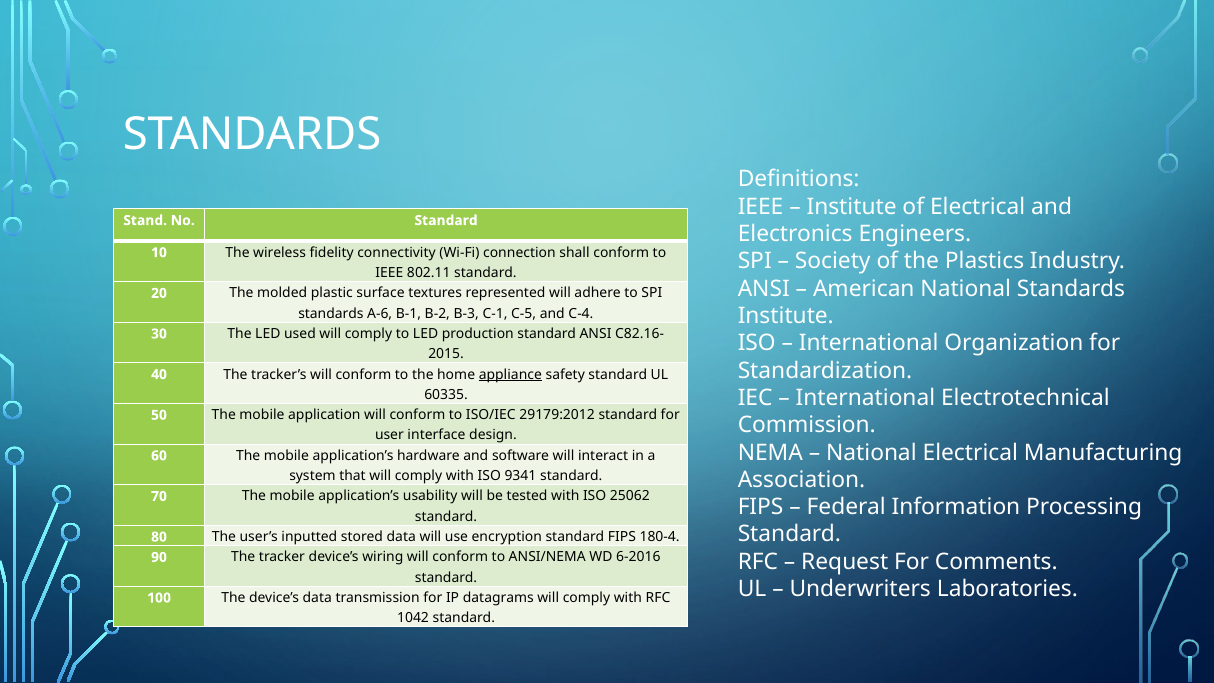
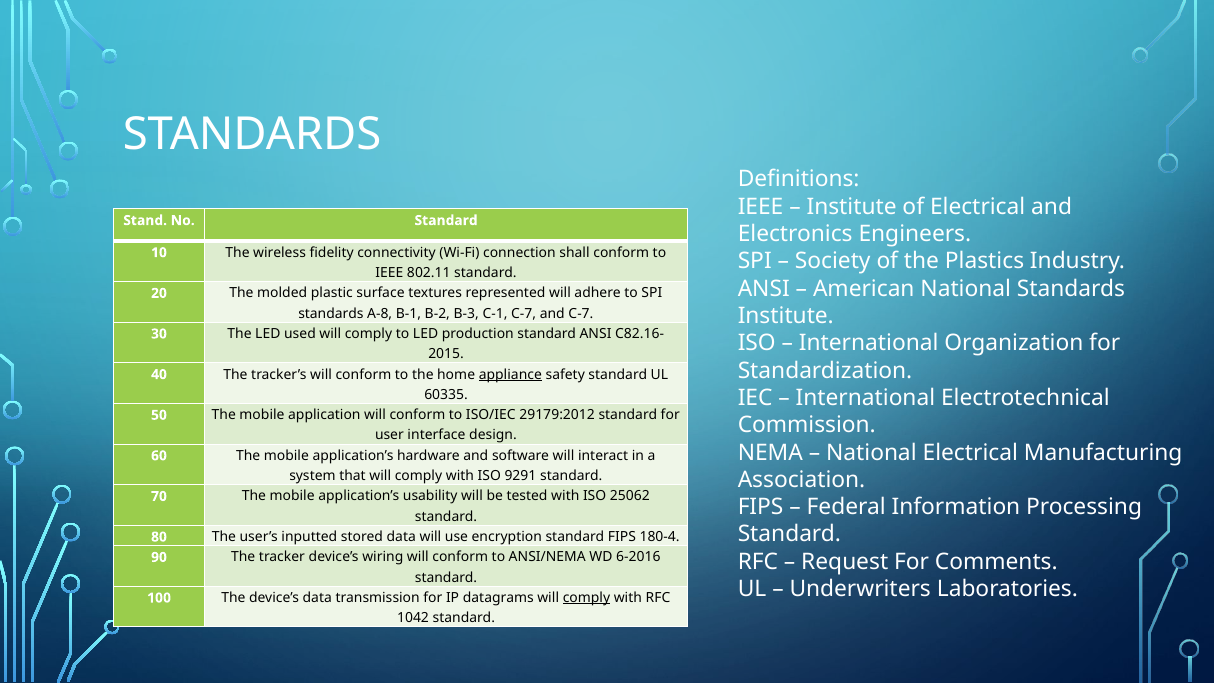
A-6: A-6 -> A-8
C-1 C-5: C-5 -> C-7
and C-4: C-4 -> C-7
9341: 9341 -> 9291
comply at (586, 598) underline: none -> present
